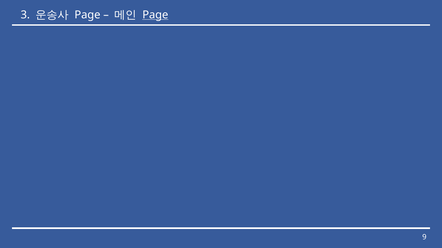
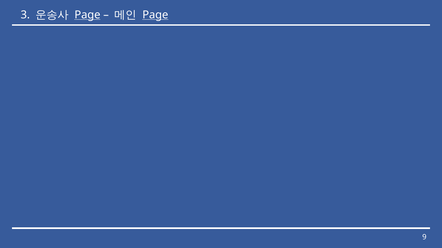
Page at (87, 15) underline: none -> present
